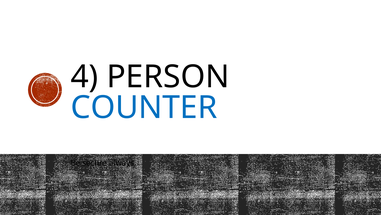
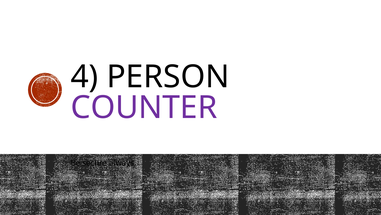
COUNTER colour: blue -> purple
